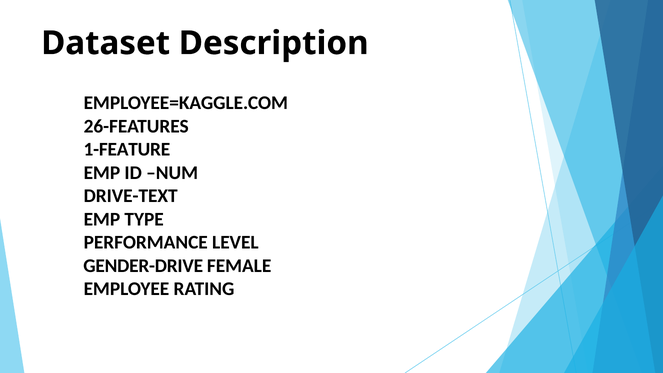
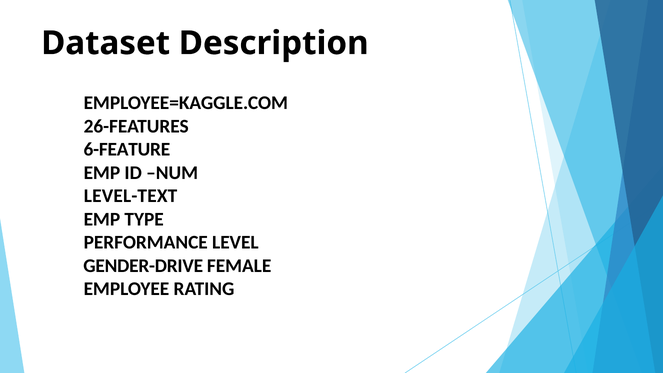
1-FEATURE: 1-FEATURE -> 6-FEATURE
DRIVE-TEXT: DRIVE-TEXT -> LEVEL-TEXT
